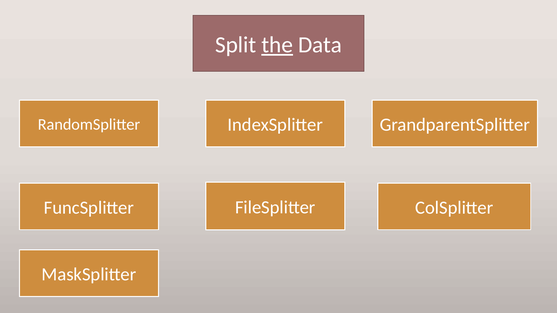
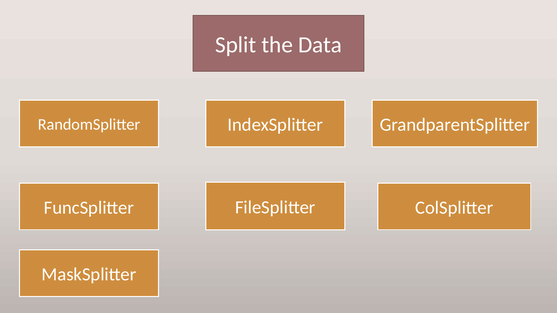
the underline: present -> none
